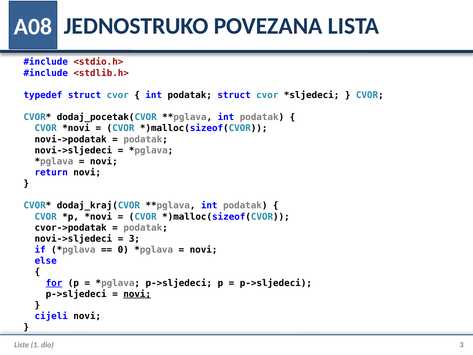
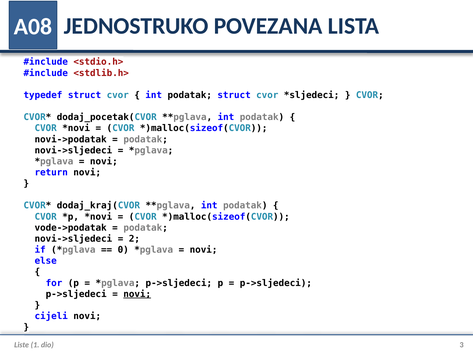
cvor->podatak: cvor->podatak -> vode->podatak
3 at (134, 239): 3 -> 2
for underline: present -> none
